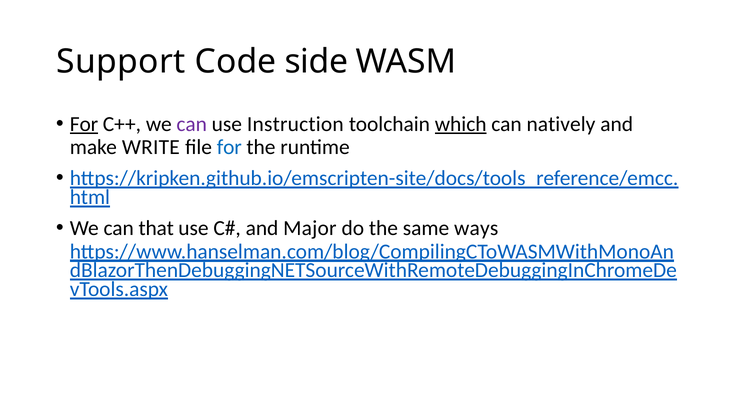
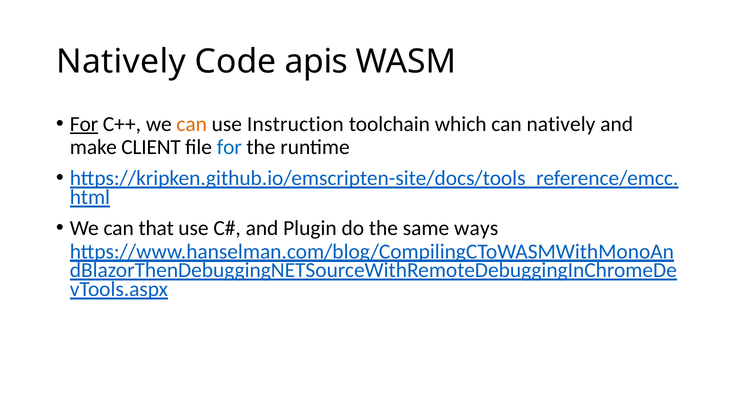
Support at (121, 62): Support -> Natively
side: side -> apis
can at (192, 124) colour: purple -> orange
which underline: present -> none
WRITE: WRITE -> CLIENT
Major: Major -> Plugin
